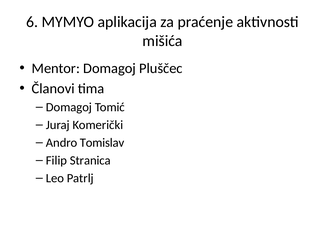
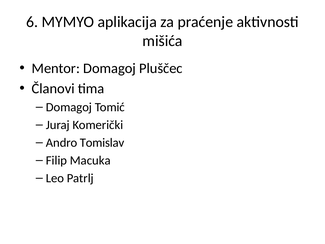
Stranica: Stranica -> Macuka
